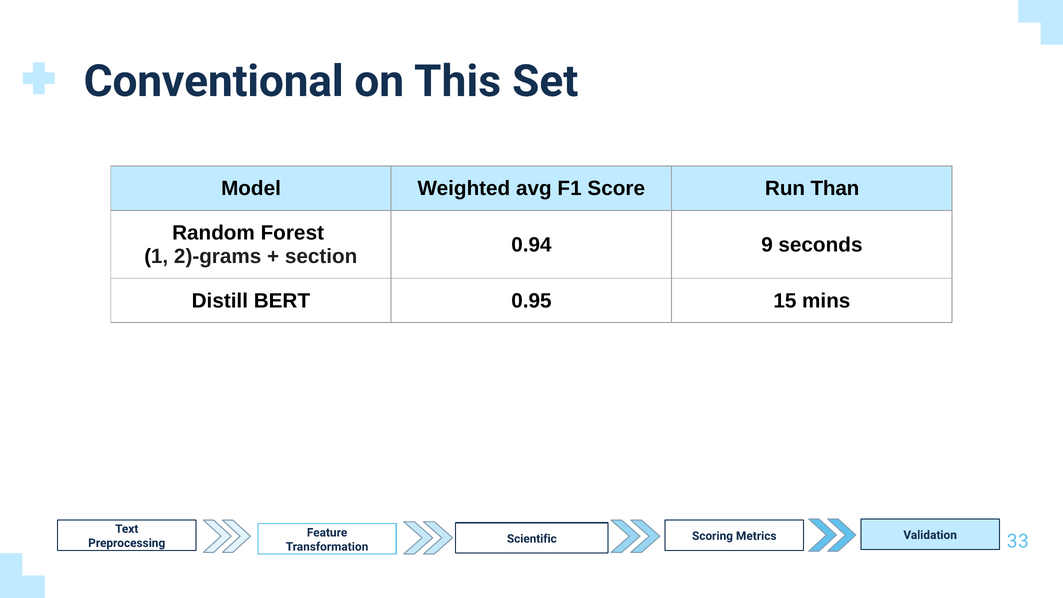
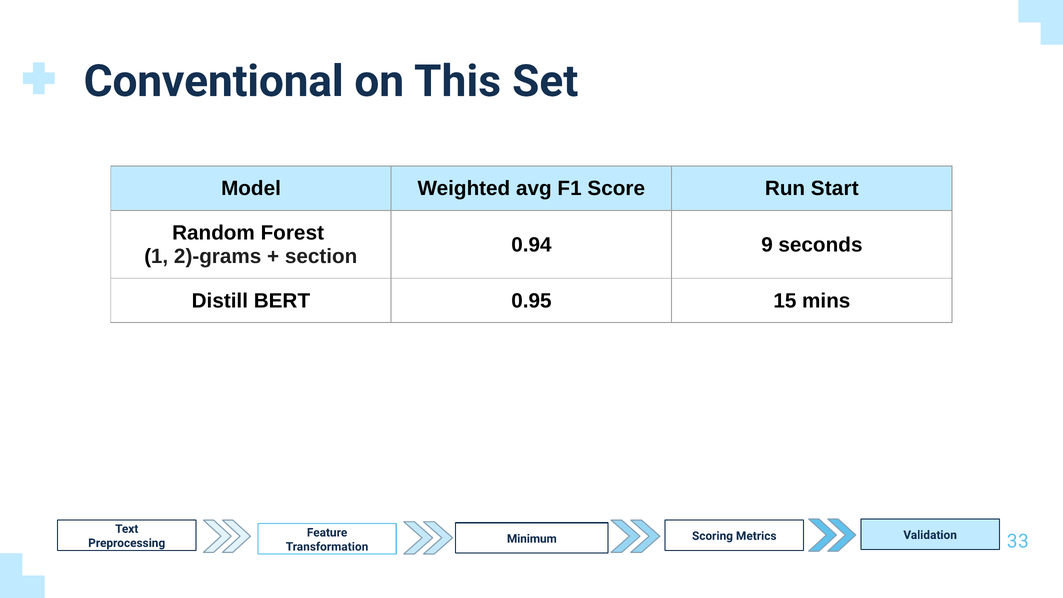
Than: Than -> Start
Scientific: Scientific -> Minimum
